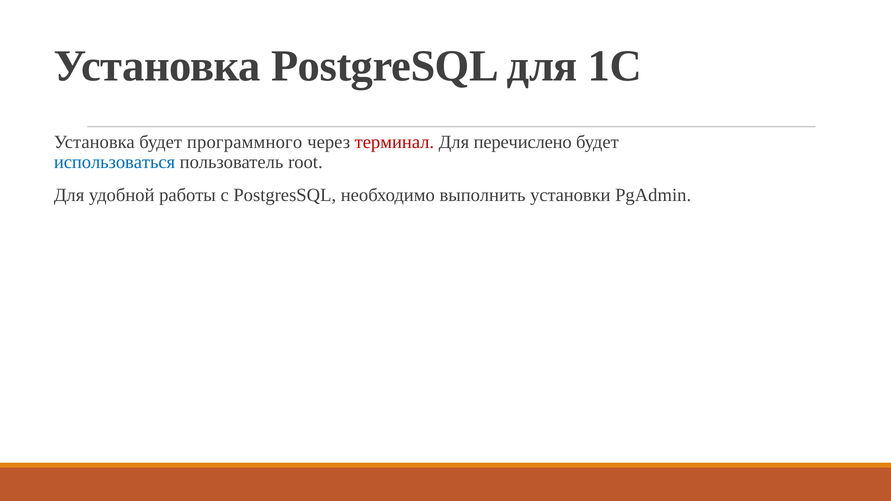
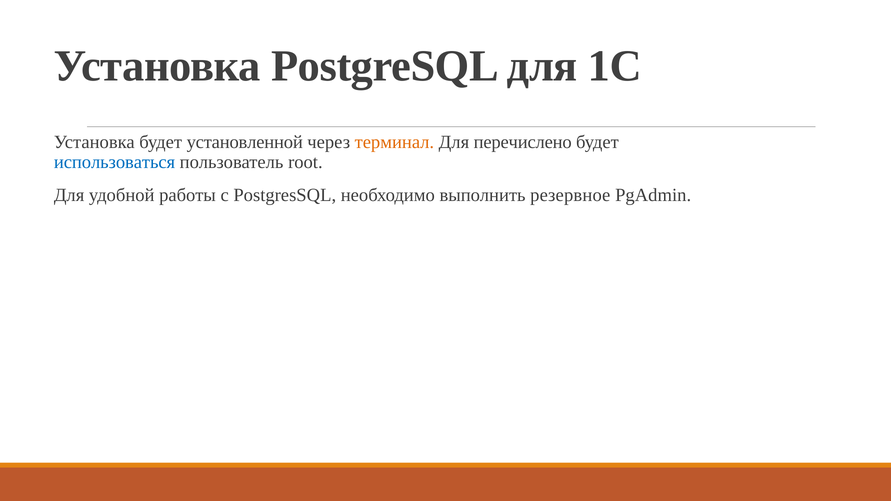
программного: программного -> установленной
терминал colour: red -> orange
установки: установки -> резервное
